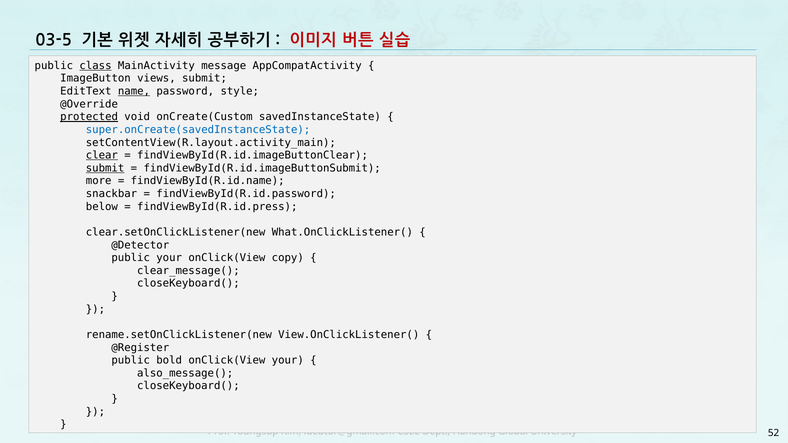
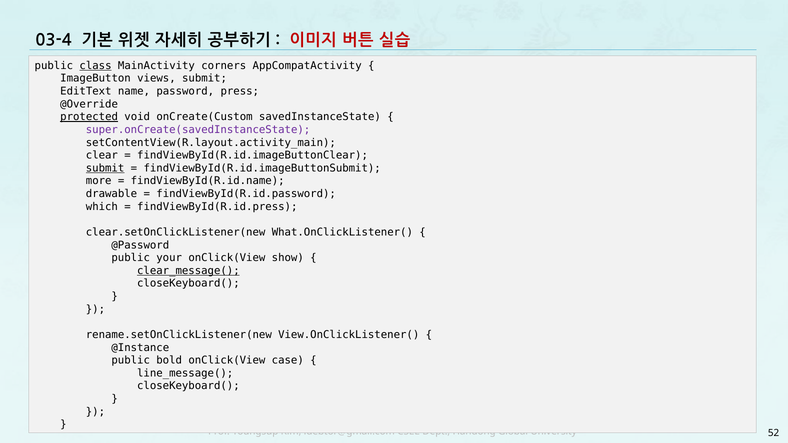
03-5: 03-5 -> 03-4
message: message -> corners
name underline: present -> none
style: style -> press
super.onCreate(savedInstanceState colour: blue -> purple
clear underline: present -> none
snackbar: snackbar -> drawable
below: below -> which
@Detector: @Detector -> @Password
copy: copy -> show
clear_message( underline: none -> present
@Register: @Register -> @Instance
onClick(View your: your -> case
also_message(: also_message( -> line_message(
